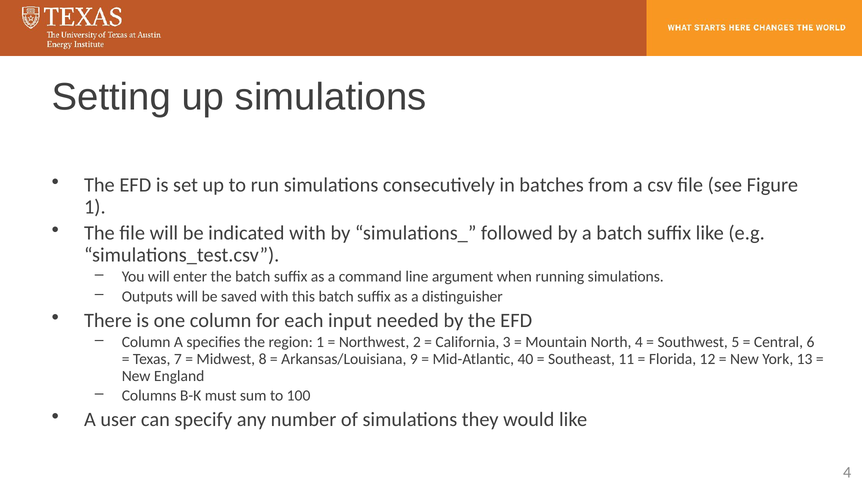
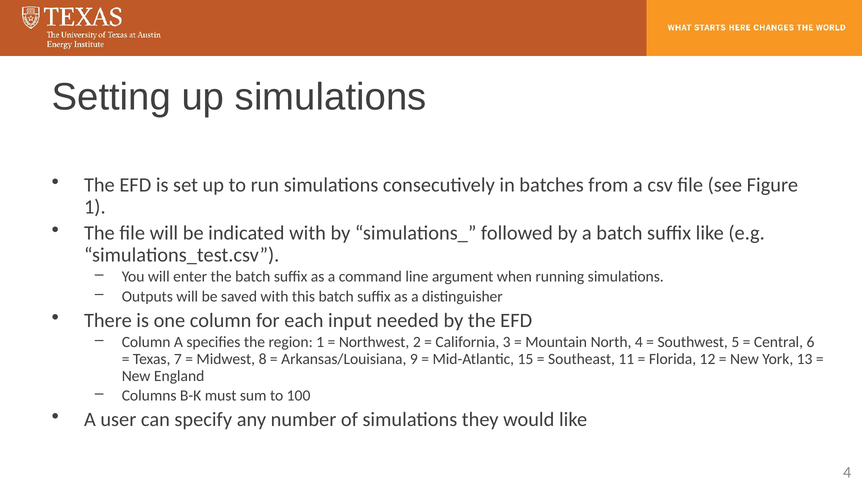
40: 40 -> 15
